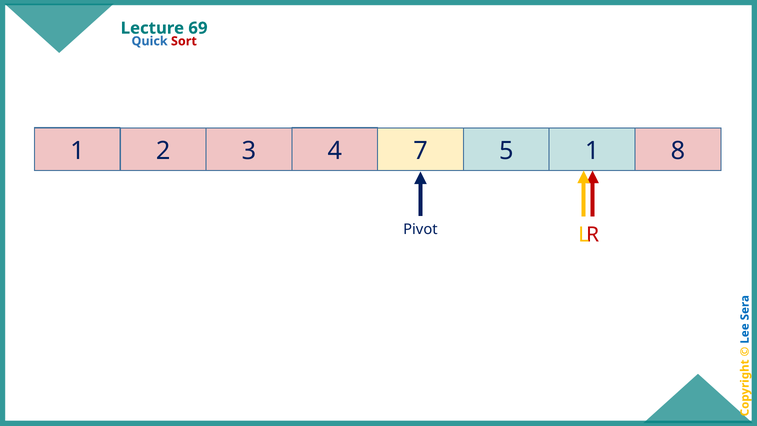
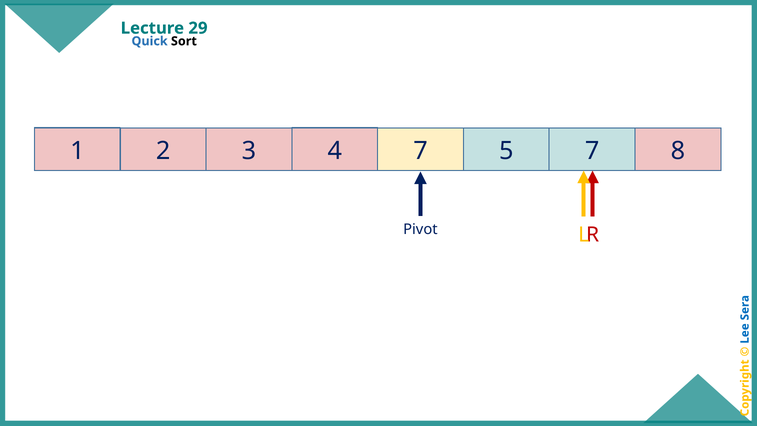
69: 69 -> 29
Sort colour: red -> black
5 1: 1 -> 7
